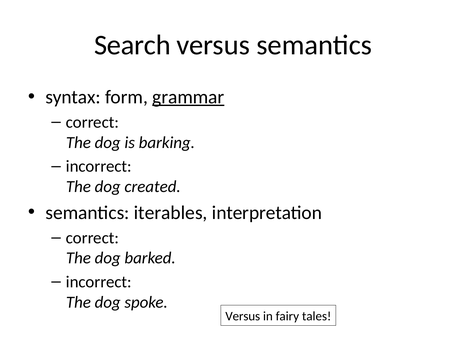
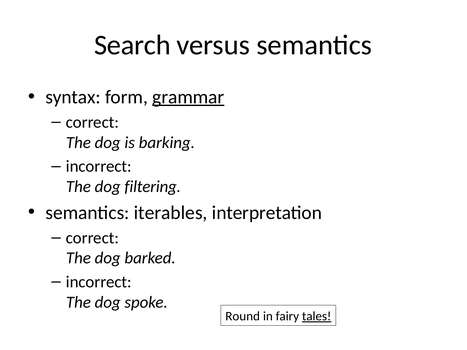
created: created -> filtering
Versus at (243, 316): Versus -> Round
tales underline: none -> present
